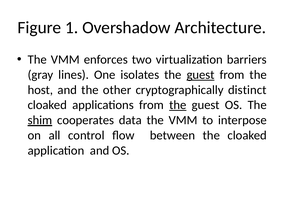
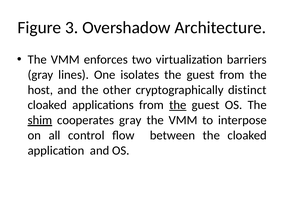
1: 1 -> 3
guest at (201, 75) underline: present -> none
cooperates data: data -> gray
